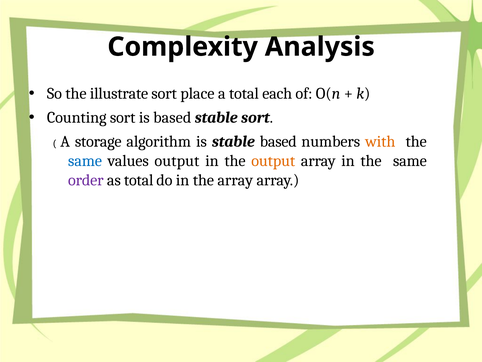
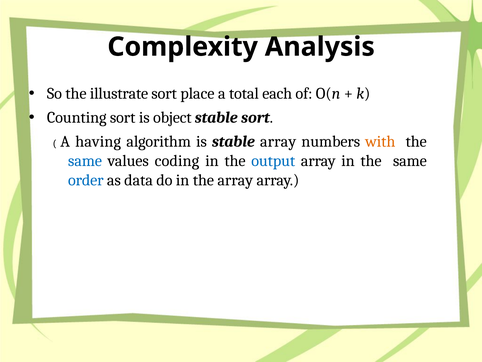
is based: based -> object
storage: storage -> having
stable based: based -> array
values output: output -> coding
output at (273, 161) colour: orange -> blue
order colour: purple -> blue
as total: total -> data
